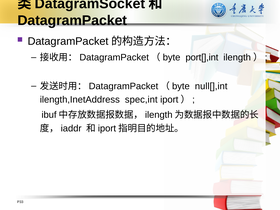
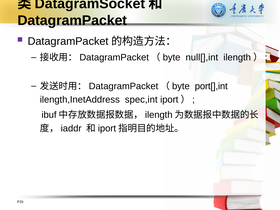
port[],int: port[],int -> null[],int
null[],int: null[],int -> port[],int
